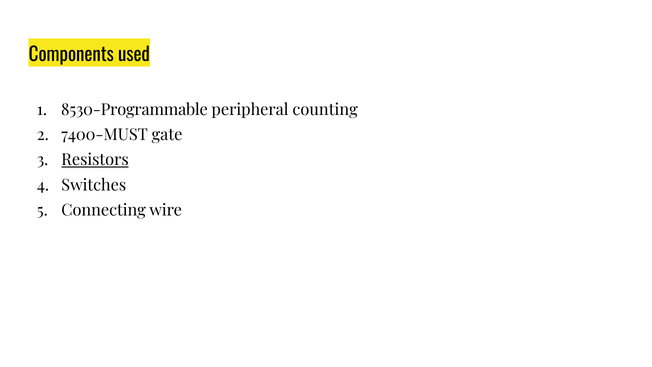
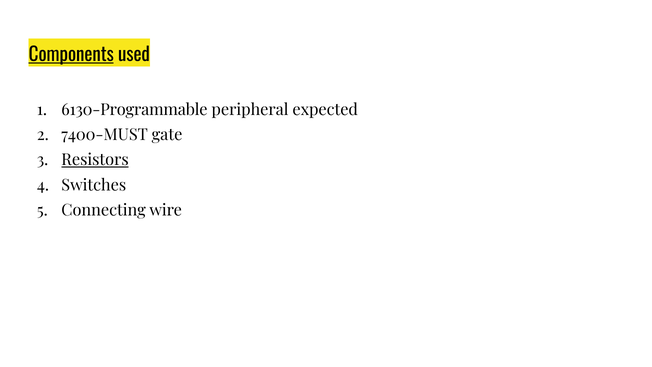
Components underline: none -> present
8530-Programmable: 8530-Programmable -> 6130-Programmable
counting: counting -> expected
